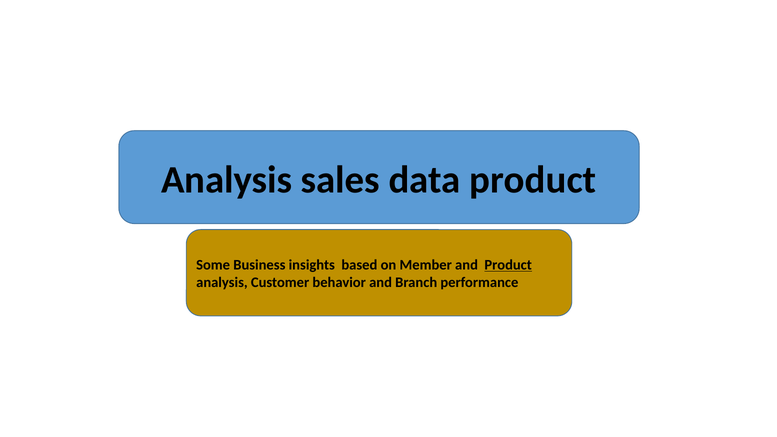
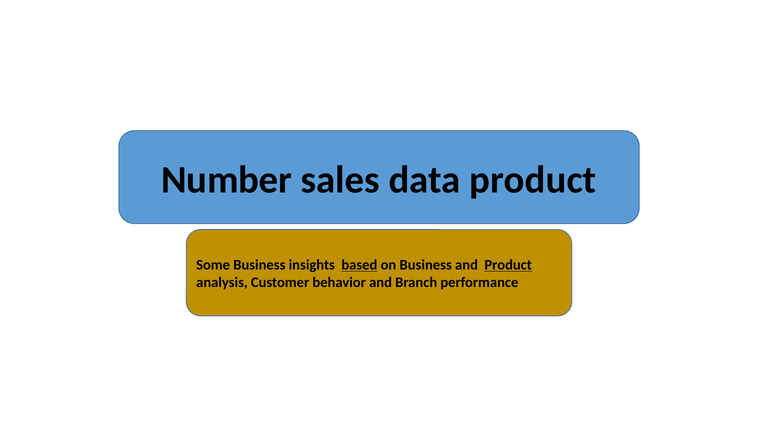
Analysis at (227, 180): Analysis -> Number
based underline: none -> present
on Member: Member -> Business
